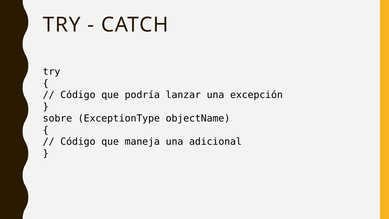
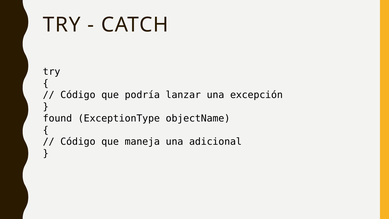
sobre: sobre -> found
